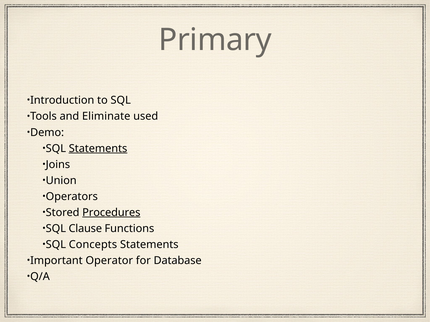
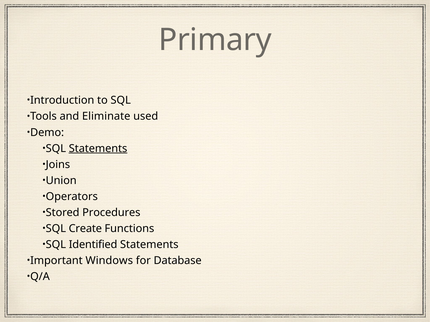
Procedures underline: present -> none
Clause: Clause -> Create
Concepts: Concepts -> Identified
Operator: Operator -> Windows
